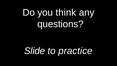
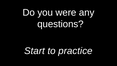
think: think -> were
Slide: Slide -> Start
